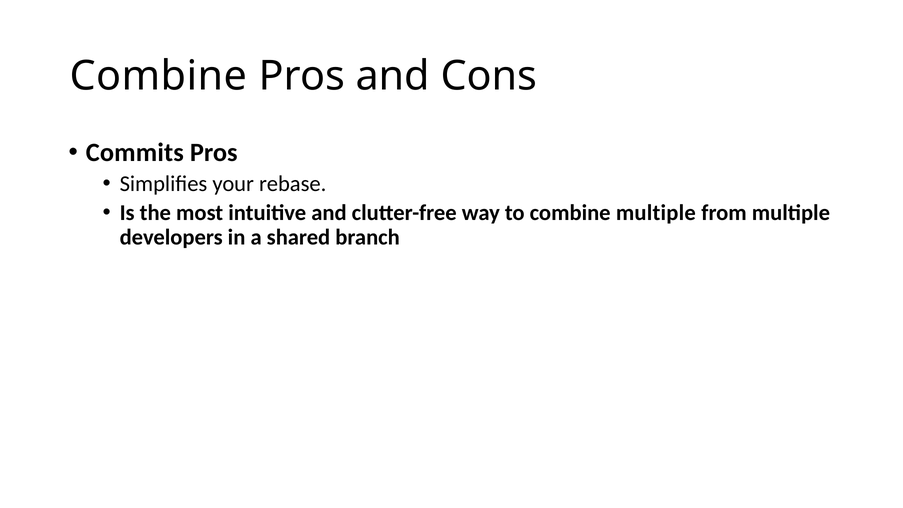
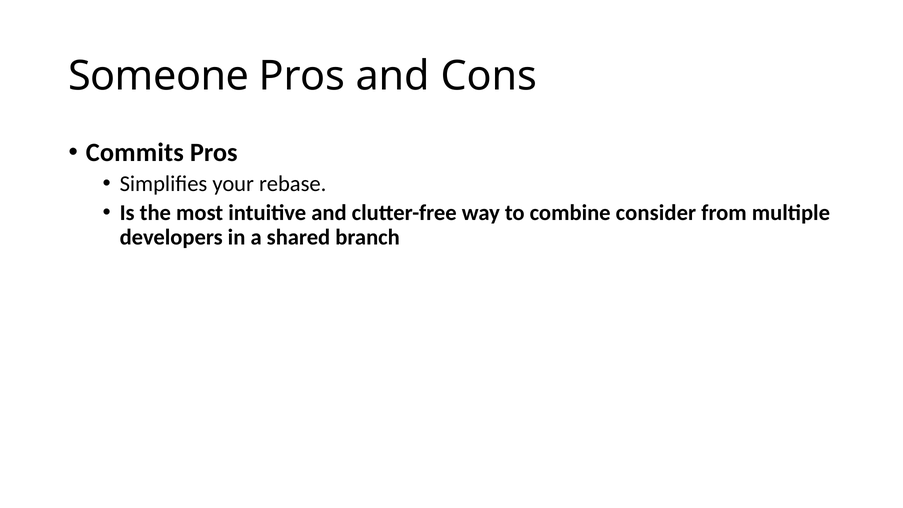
Combine at (158, 76): Combine -> Someone
combine multiple: multiple -> consider
